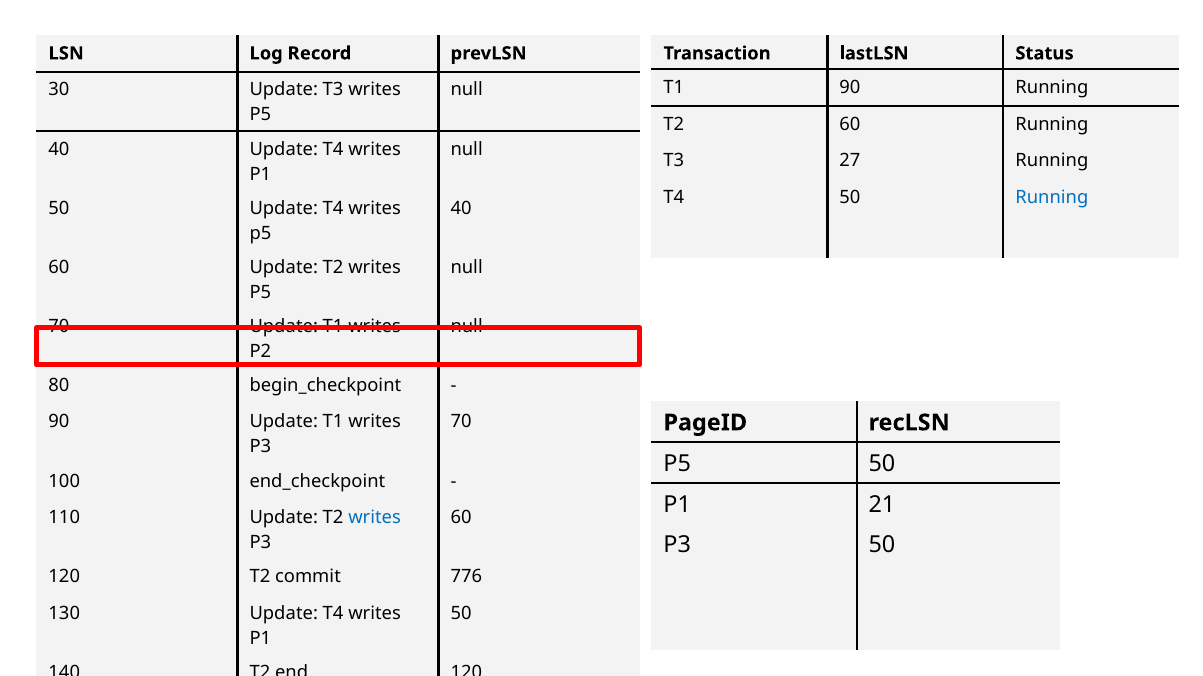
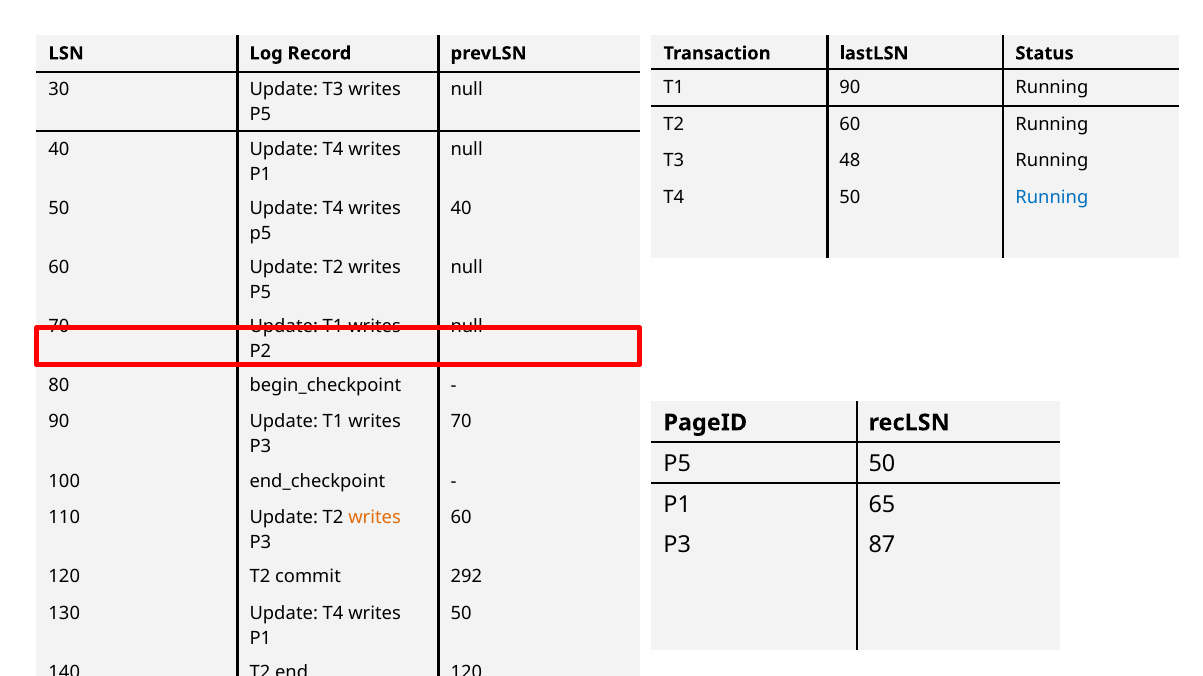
27: 27 -> 48
21: 21 -> 65
writes at (375, 518) colour: blue -> orange
P3 50: 50 -> 87
776: 776 -> 292
